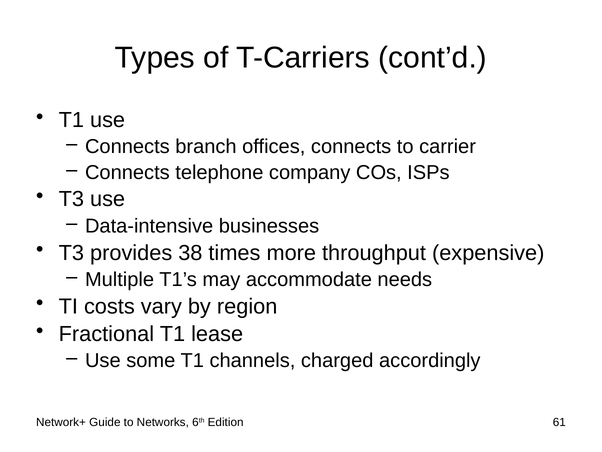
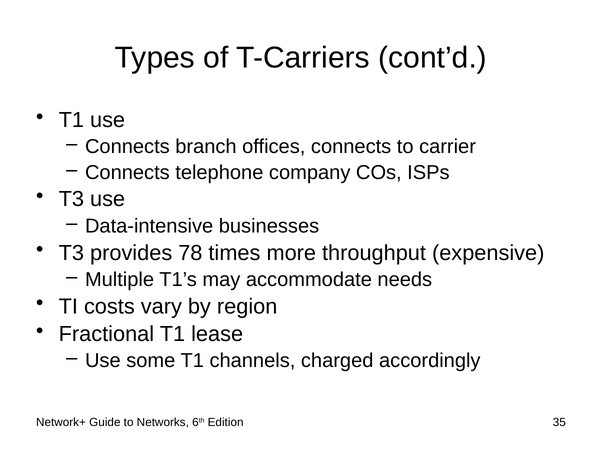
38: 38 -> 78
61: 61 -> 35
